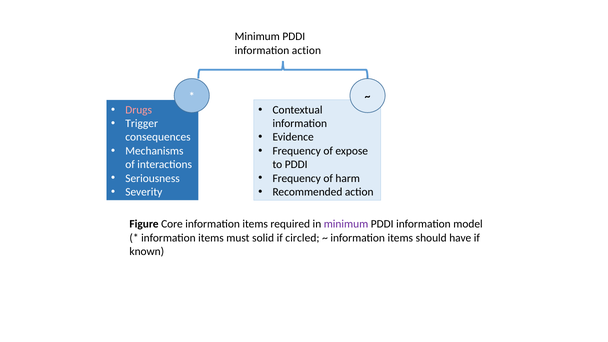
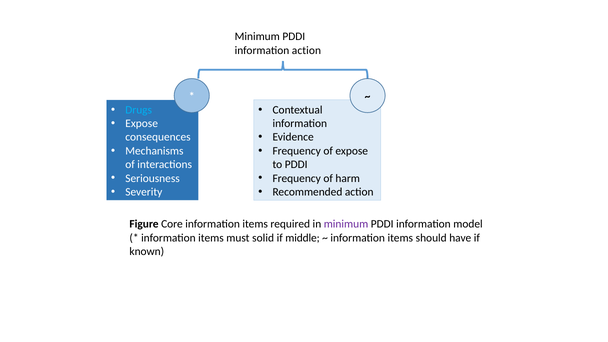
Drugs colour: pink -> light blue
Trigger at (142, 124): Trigger -> Expose
circled: circled -> middle
